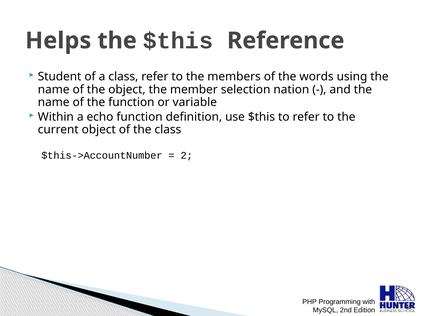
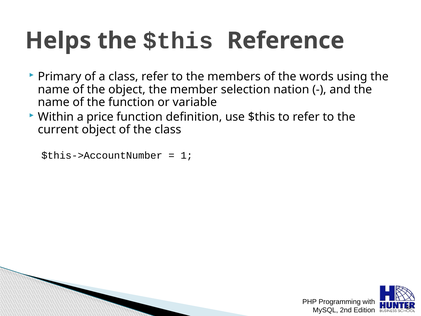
Student: Student -> Primary
echo: echo -> price
2: 2 -> 1
